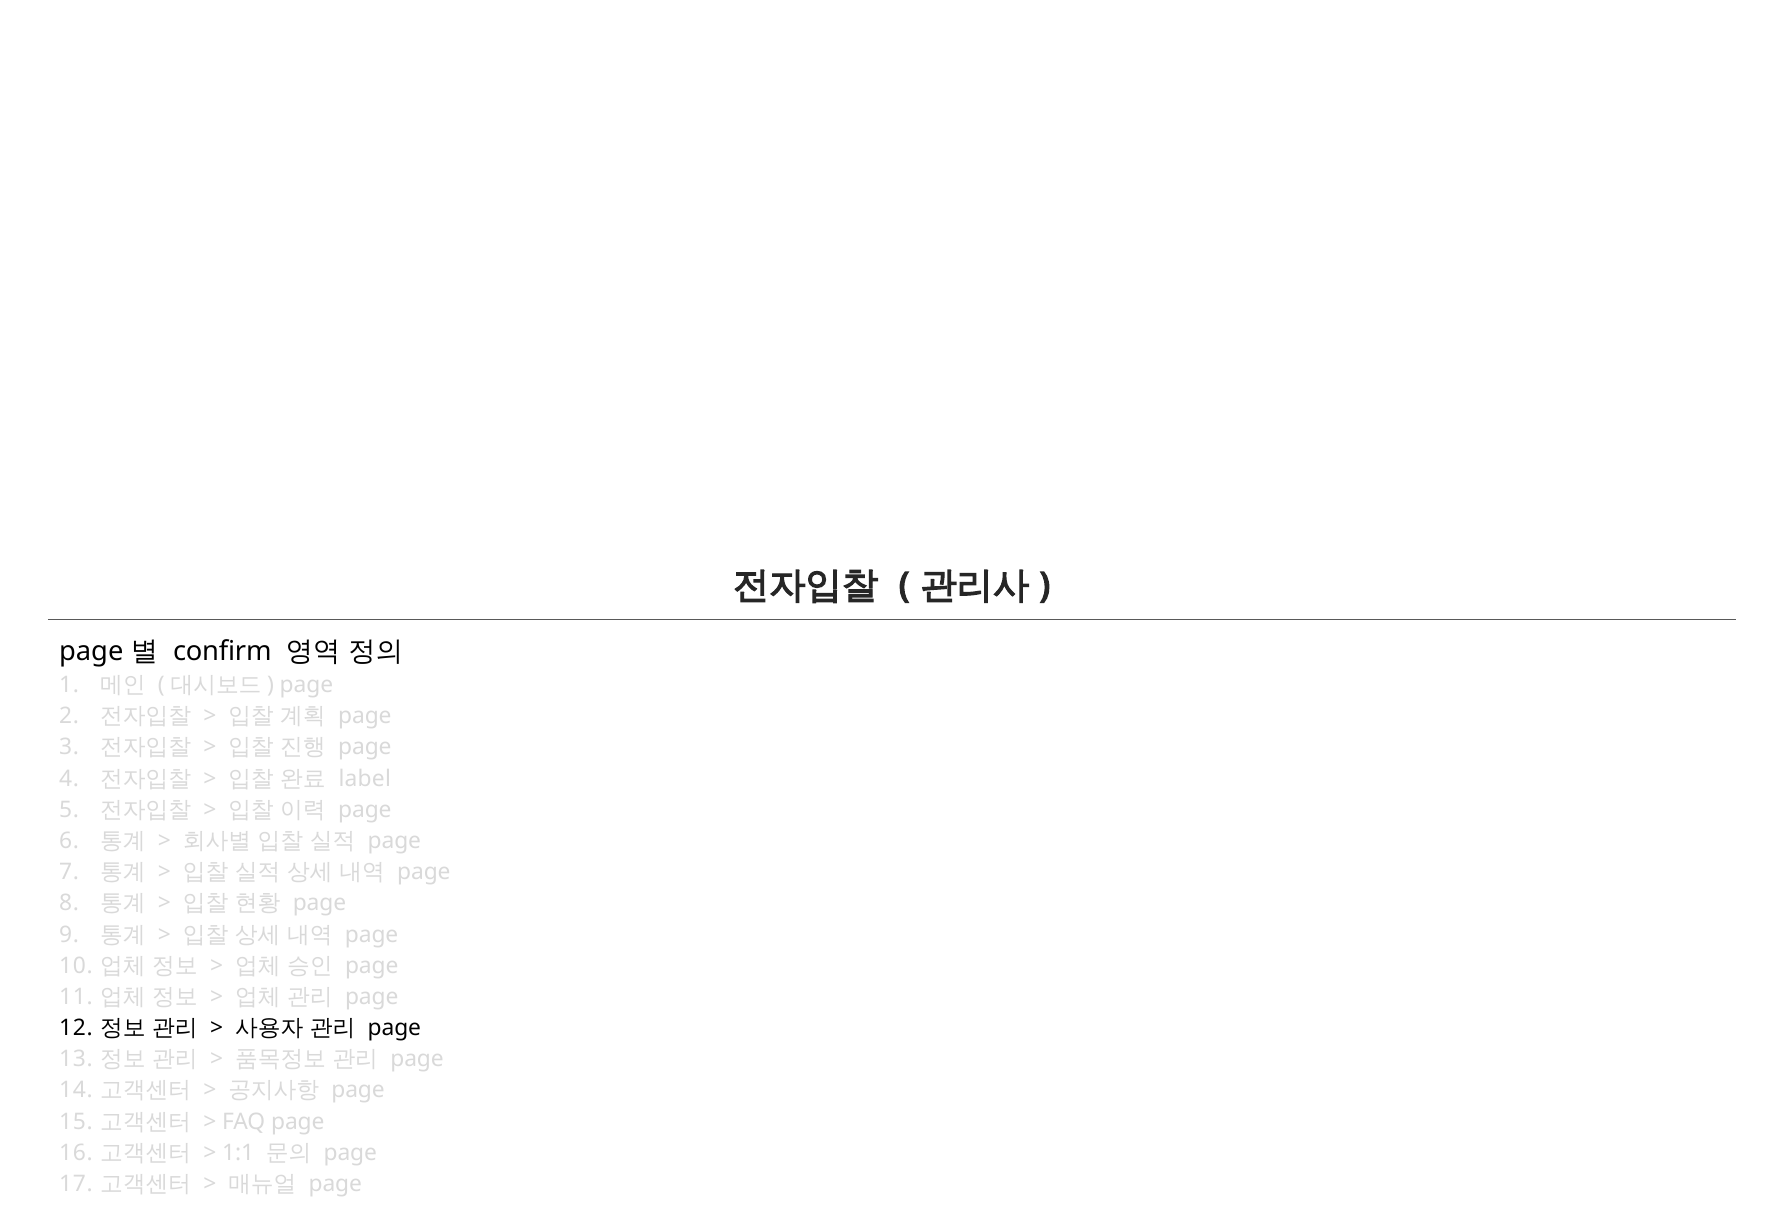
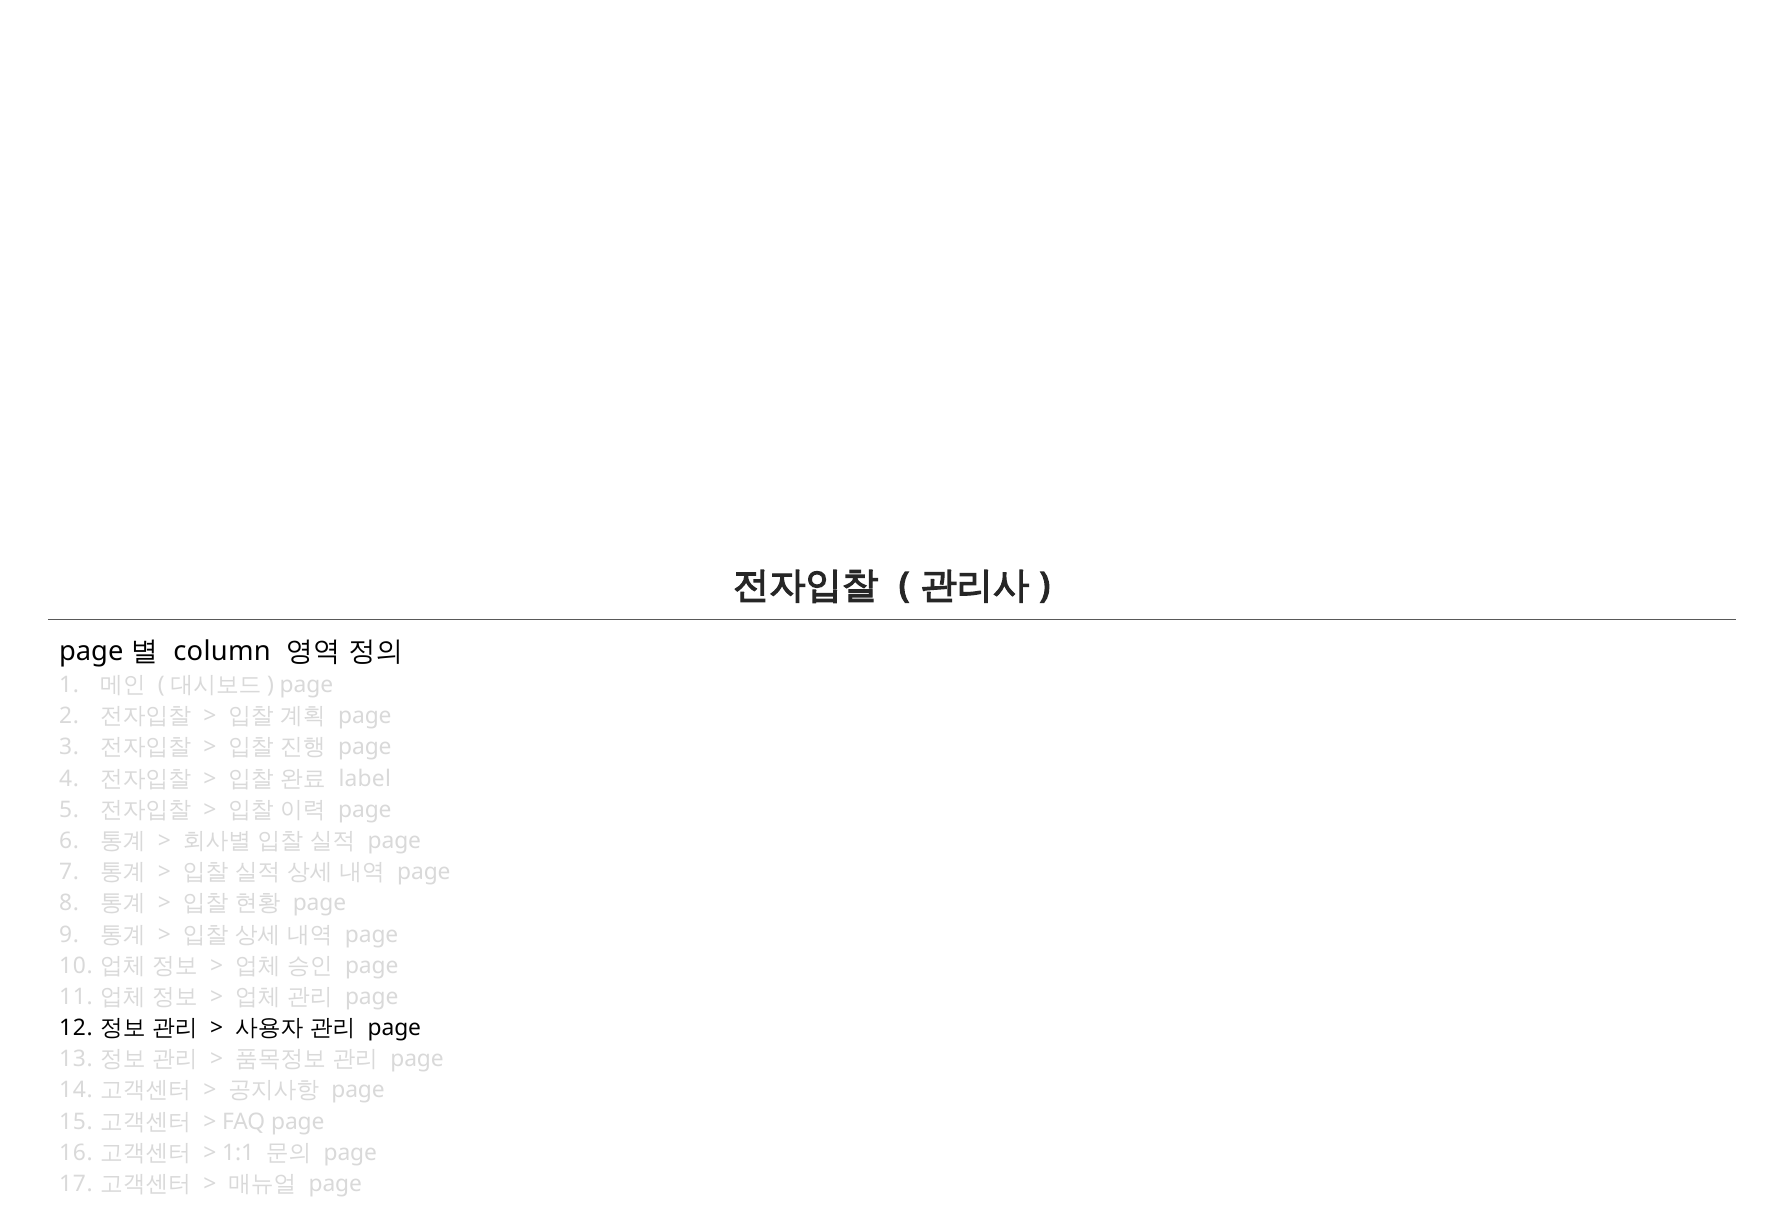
confirm: confirm -> column
